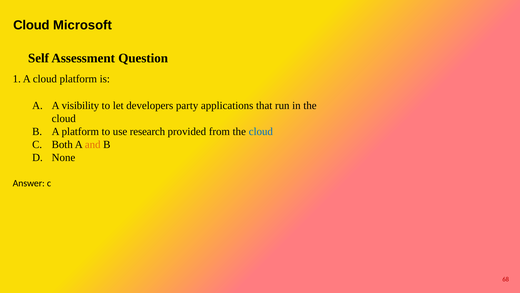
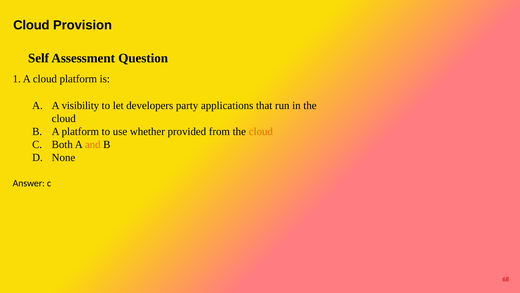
Microsoft: Microsoft -> Provision
research: research -> whether
cloud at (261, 131) colour: blue -> orange
